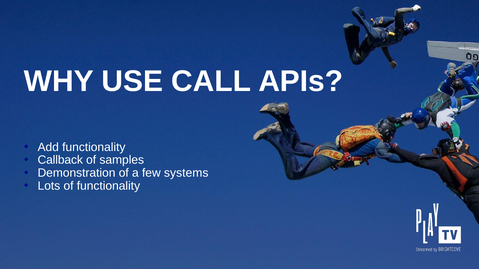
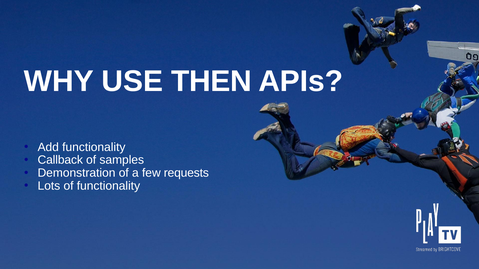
CALL: CALL -> THEN
systems: systems -> requests
